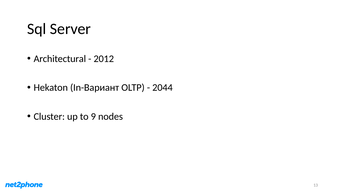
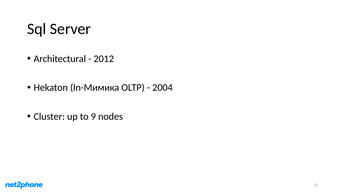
In-Вариант: In-Вариант -> In-Мимика
2044: 2044 -> 2004
